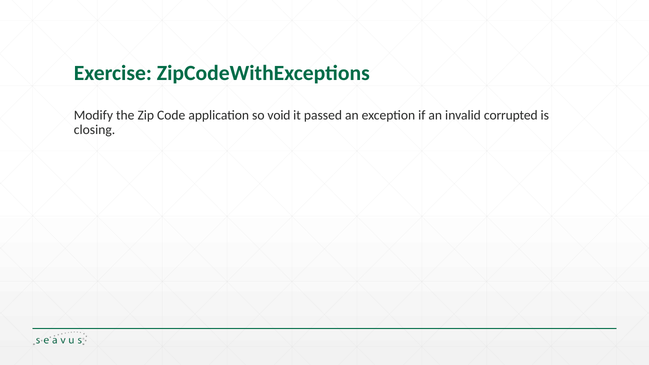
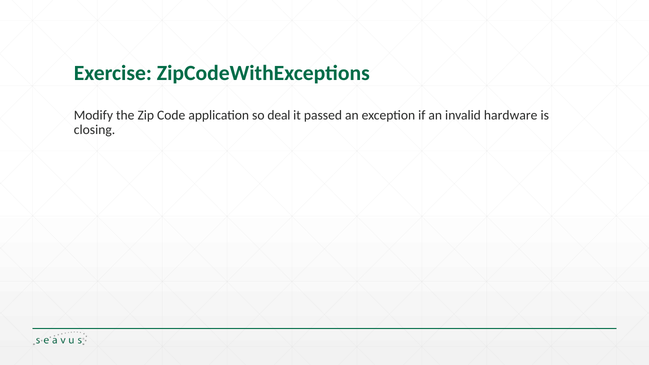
void: void -> deal
corrupted: corrupted -> hardware
